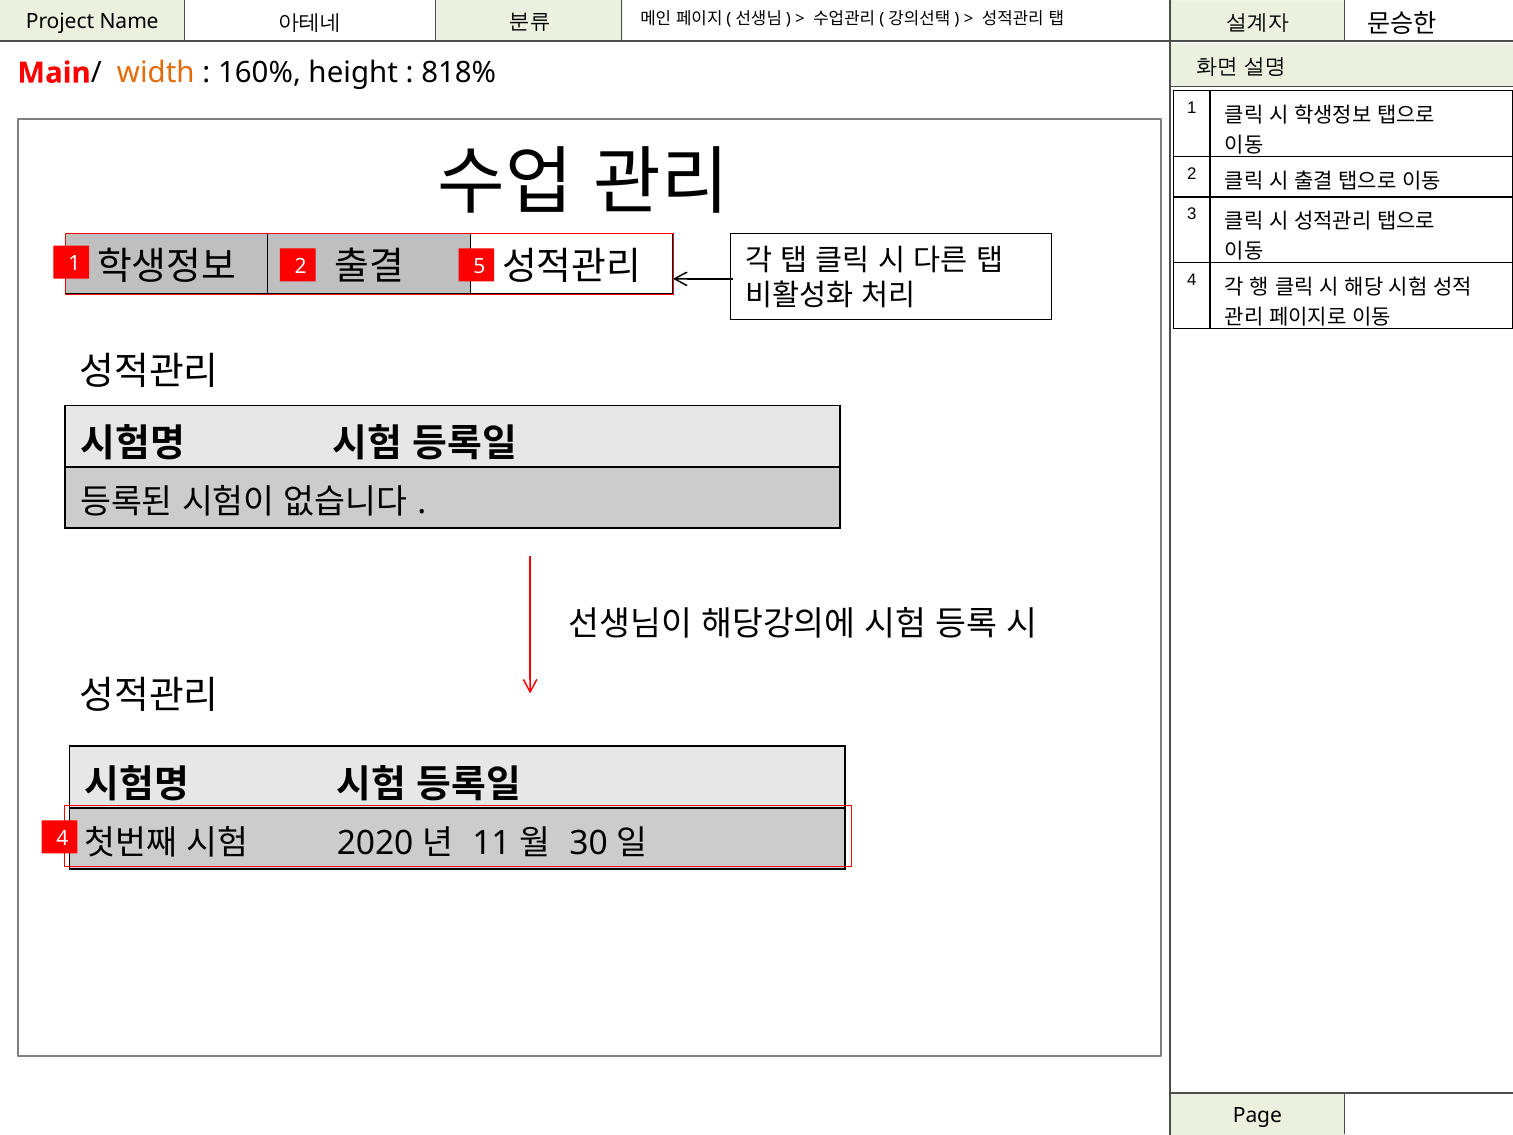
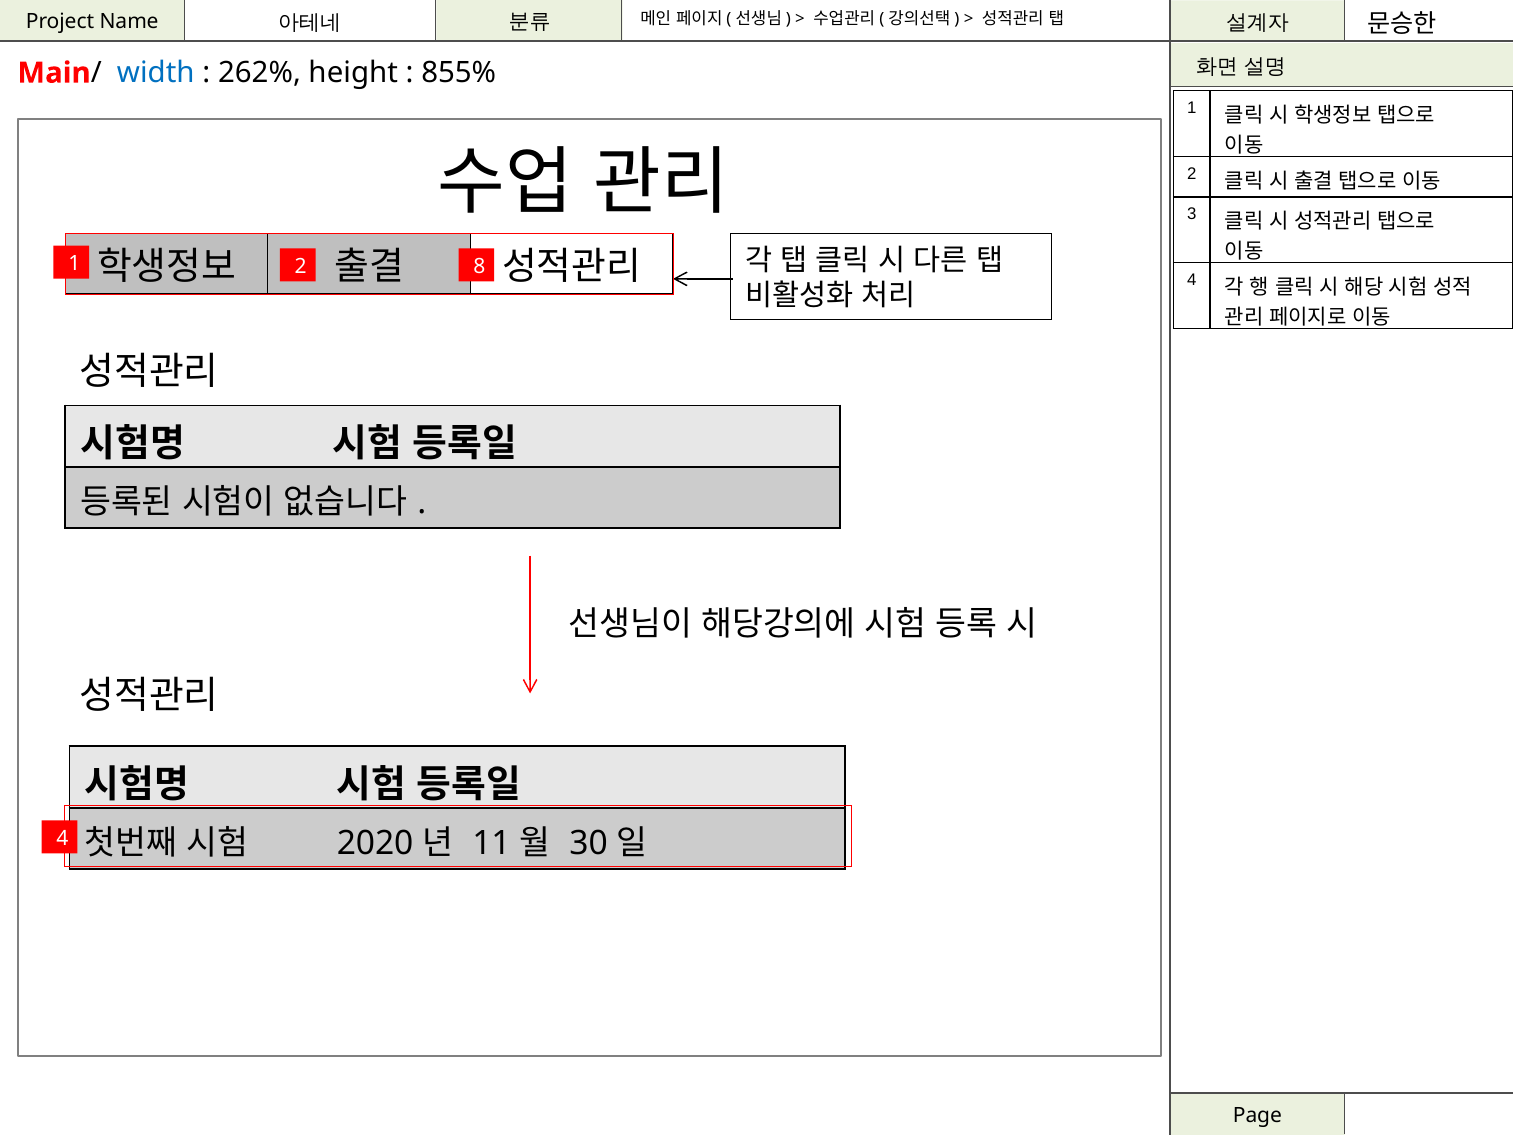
width colour: orange -> blue
160%: 160% -> 262%
818%: 818% -> 855%
5: 5 -> 8
